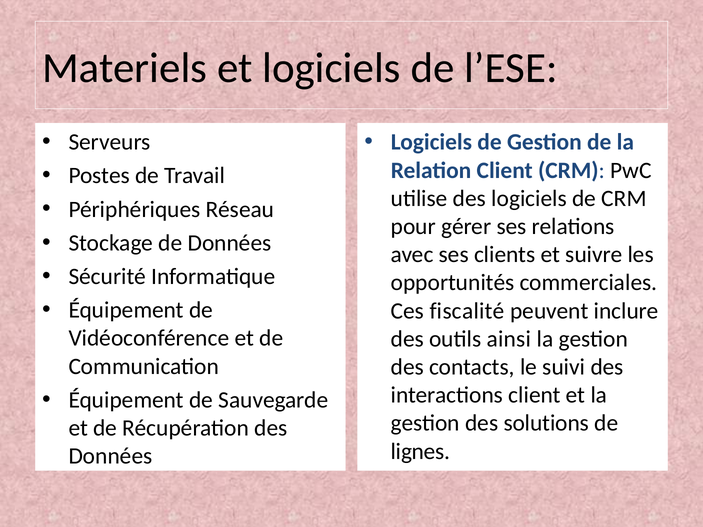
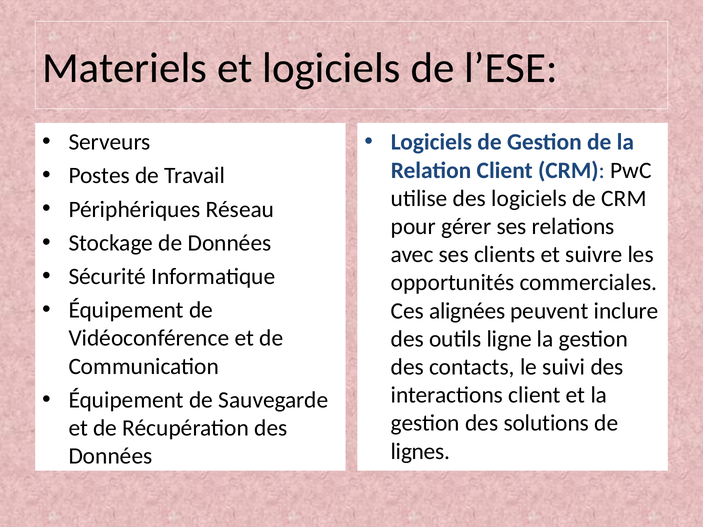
fiscalité: fiscalité -> alignées
ainsi: ainsi -> ligne
